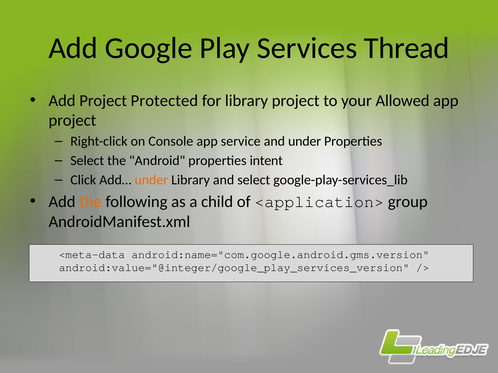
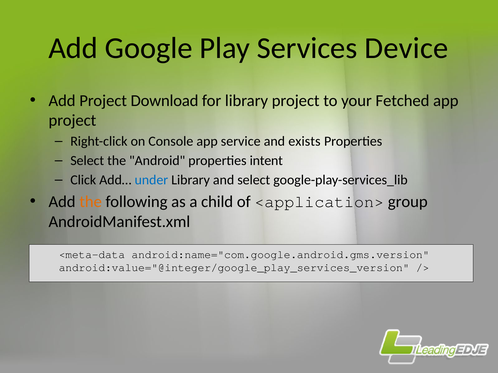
Thread: Thread -> Device
Protected: Protected -> Download
Allowed: Allowed -> Fetched
and under: under -> exists
under at (151, 180) colour: orange -> blue
